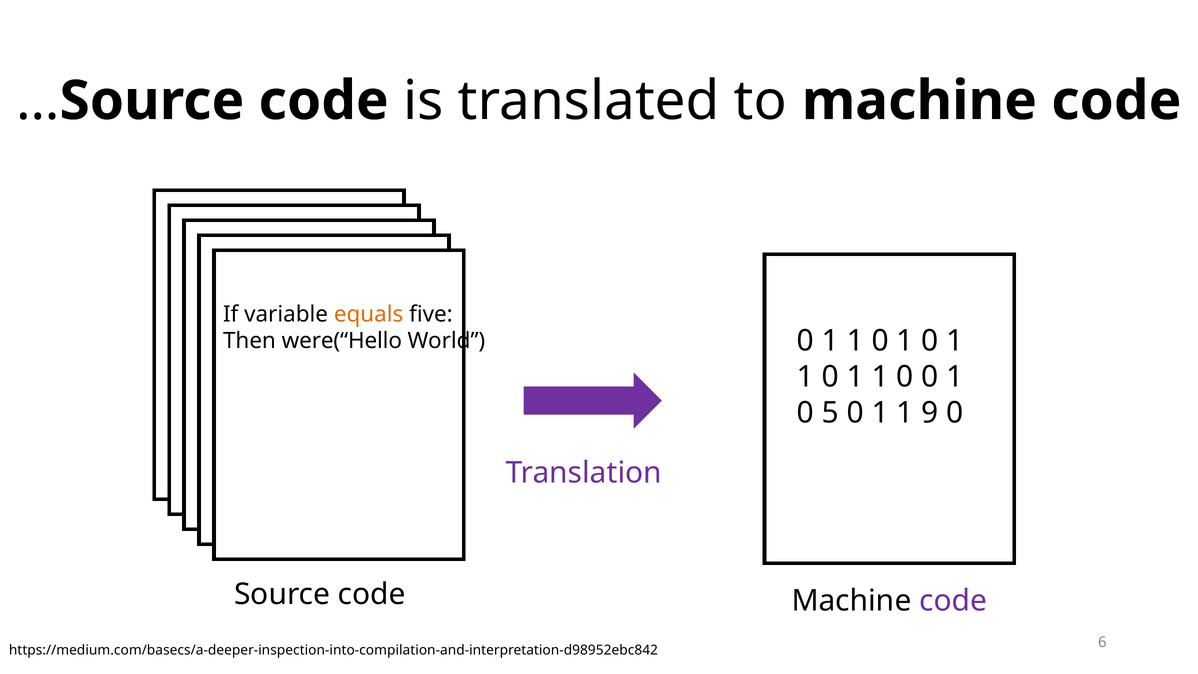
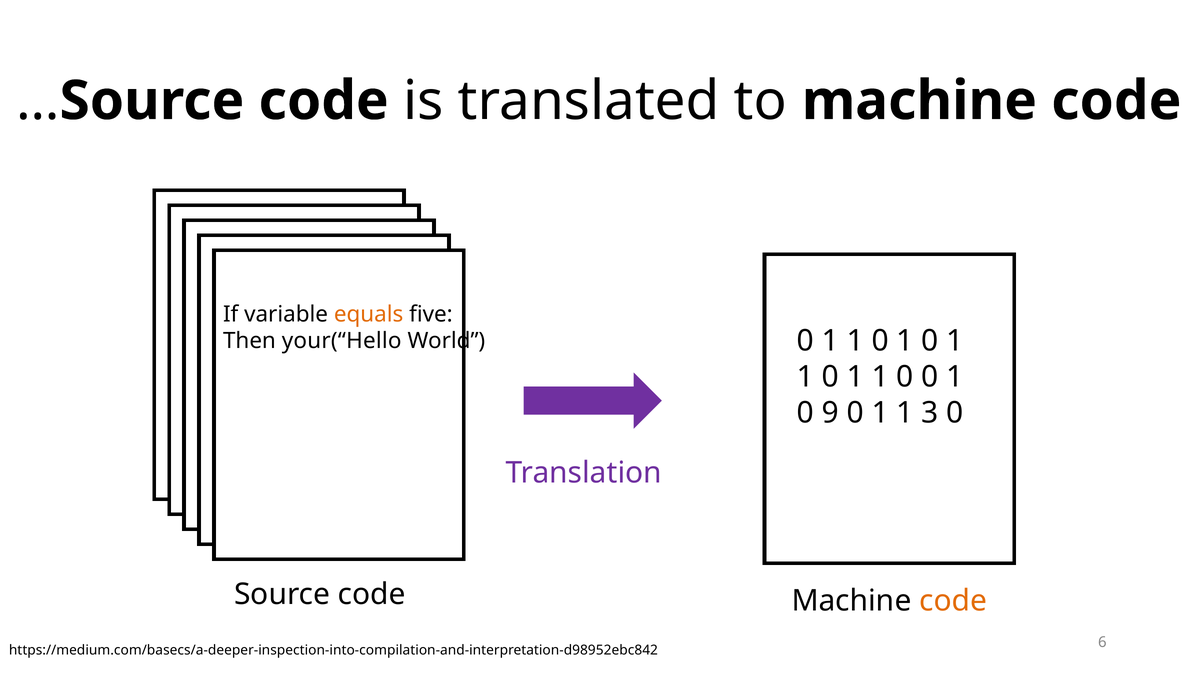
were(“Hello: were(“Hello -> your(“Hello
5: 5 -> 9
9: 9 -> 3
code at (953, 601) colour: purple -> orange
